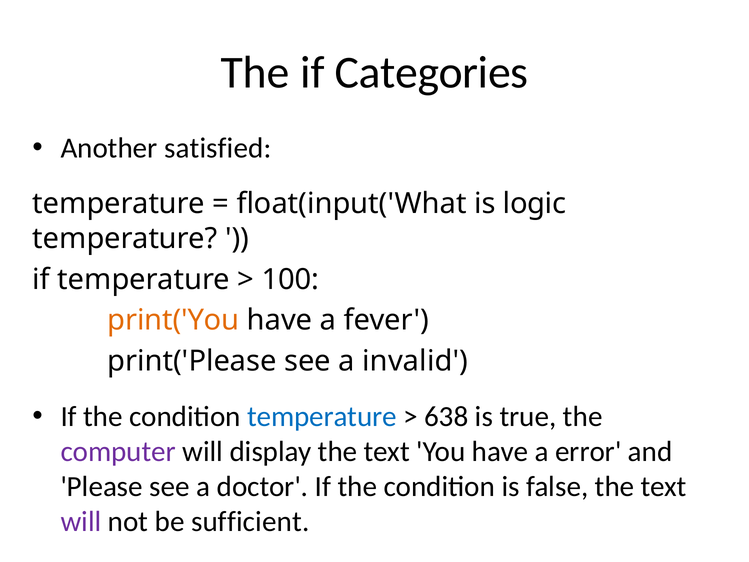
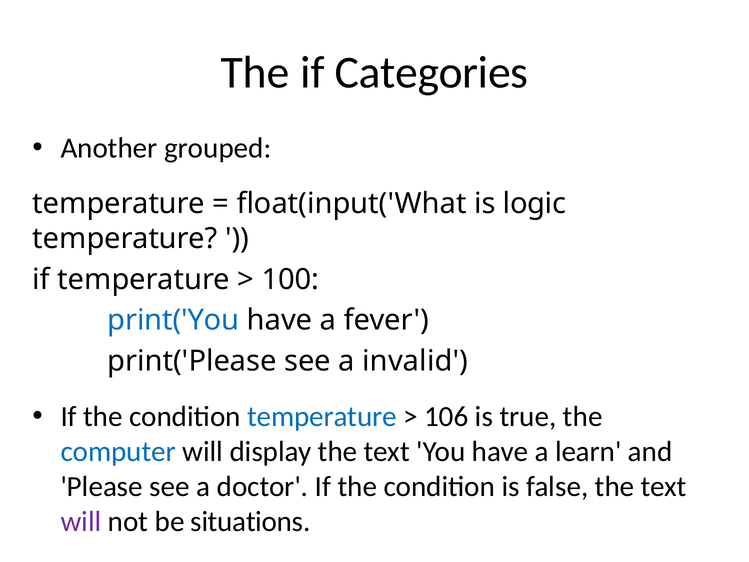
satisfied: satisfied -> grouped
print('You colour: orange -> blue
638: 638 -> 106
computer colour: purple -> blue
error: error -> learn
sufficient: sufficient -> situations
